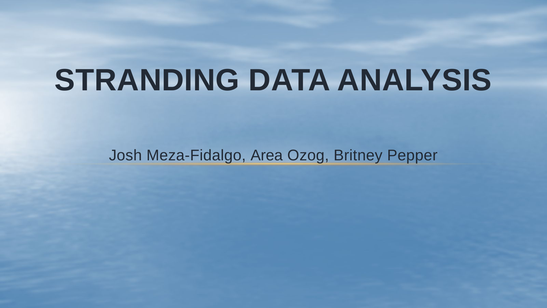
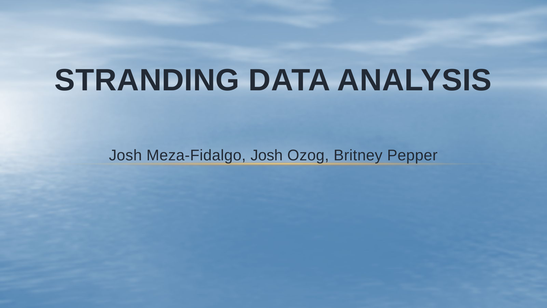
Meza-Fidalgo Area: Area -> Josh
